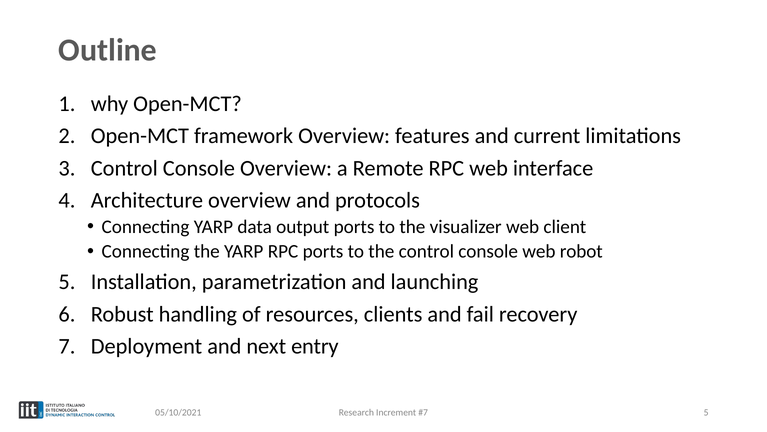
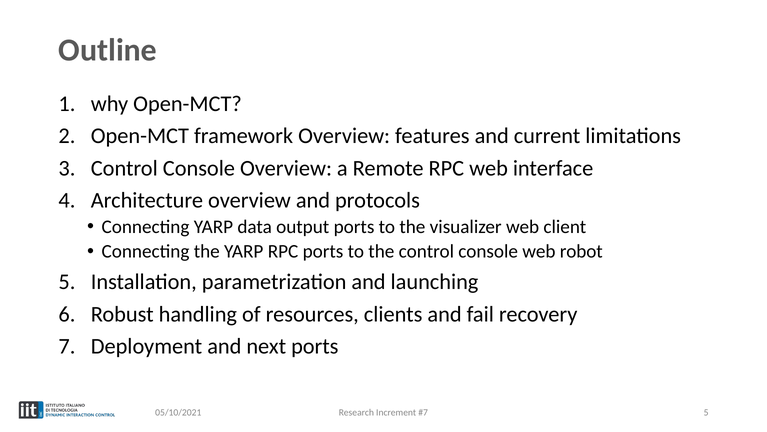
next entry: entry -> ports
